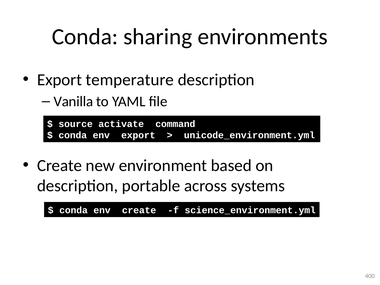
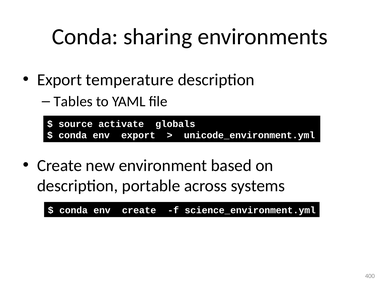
Vanilla: Vanilla -> Tables
command: command -> globals
